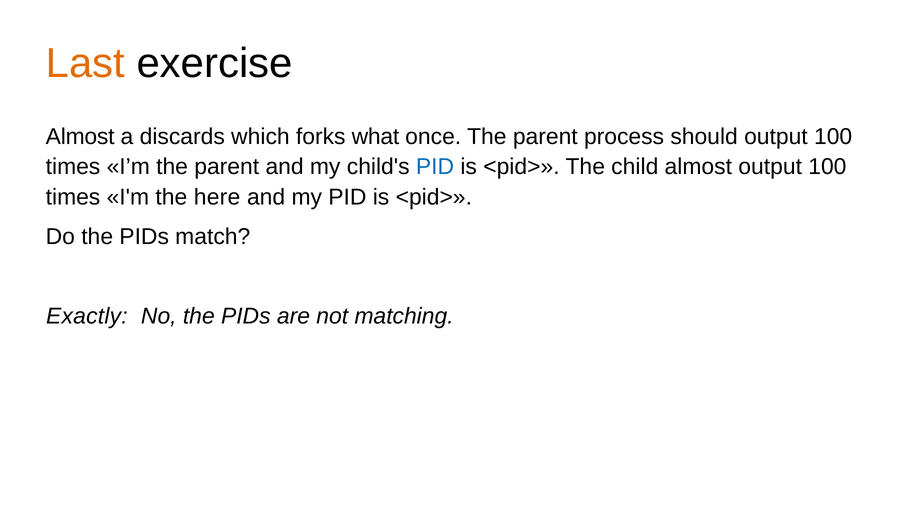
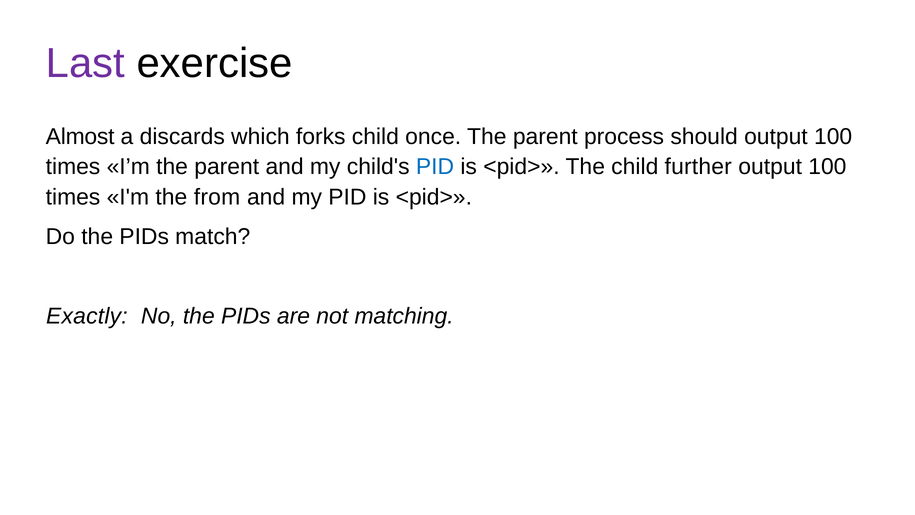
Last colour: orange -> purple
forks what: what -> child
child almost: almost -> further
here: here -> from
